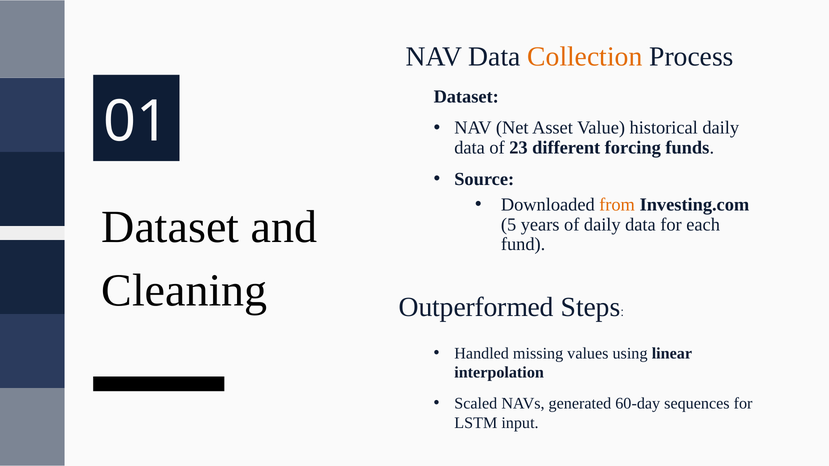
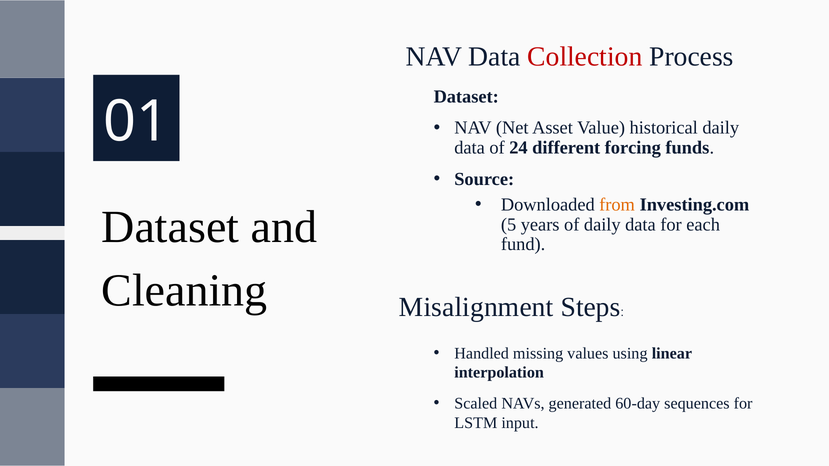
Collection colour: orange -> red
23: 23 -> 24
Outperformed: Outperformed -> Misalignment
